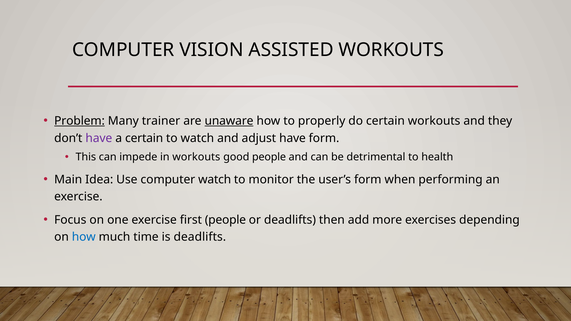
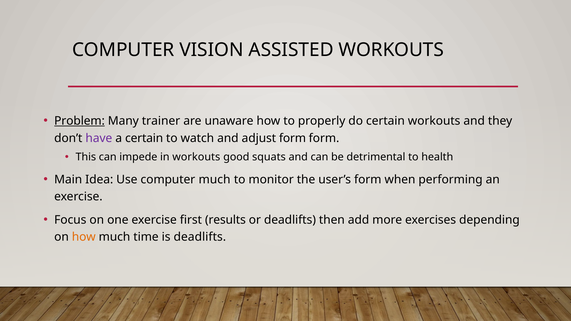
unaware underline: present -> none
adjust have: have -> form
good people: people -> squats
computer watch: watch -> much
first people: people -> results
how at (84, 237) colour: blue -> orange
